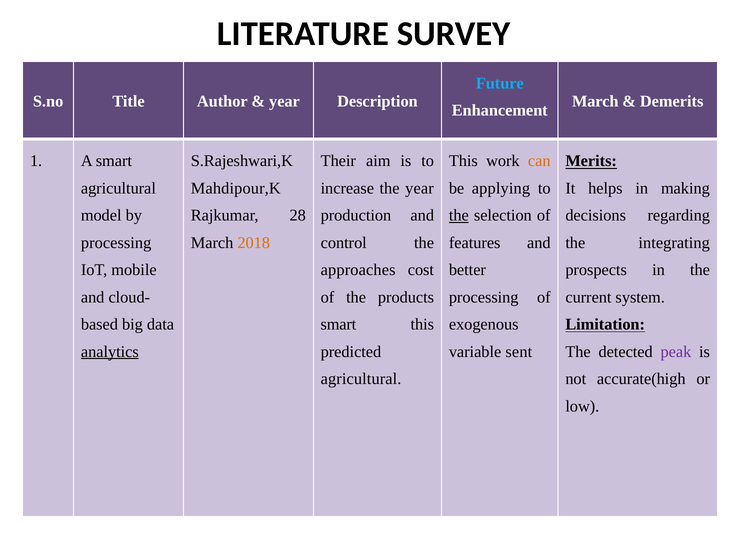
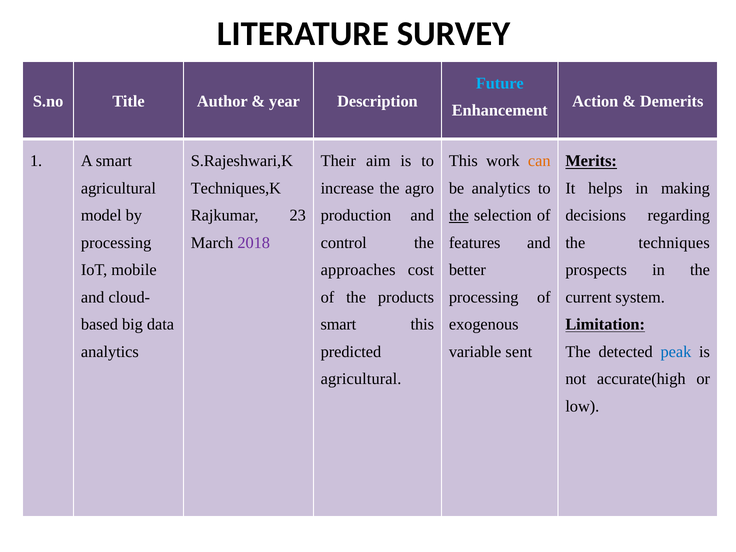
March at (595, 101): March -> Action
Mahdipour,K: Mahdipour,K -> Techniques,K
the year: year -> agro
be applying: applying -> analytics
28: 28 -> 23
2018 colour: orange -> purple
integrating: integrating -> techniques
analytics at (110, 352) underline: present -> none
peak colour: purple -> blue
